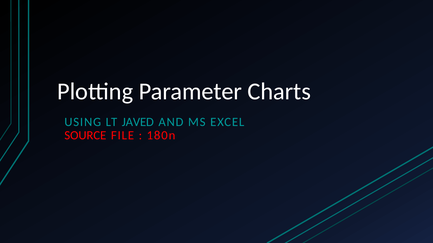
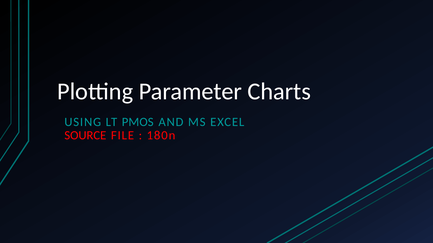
JAVED: JAVED -> PMOS
